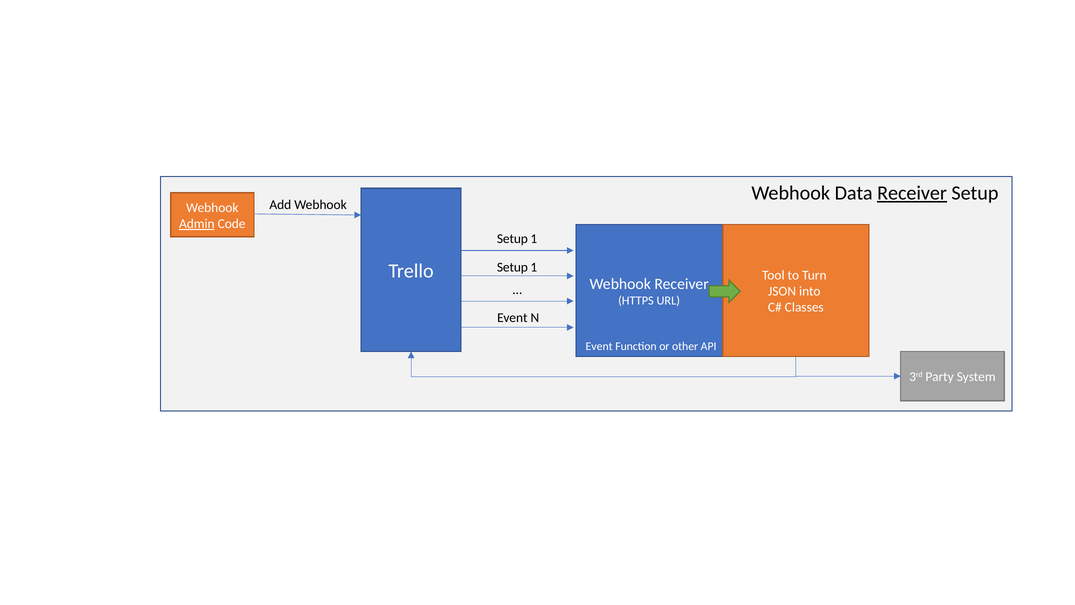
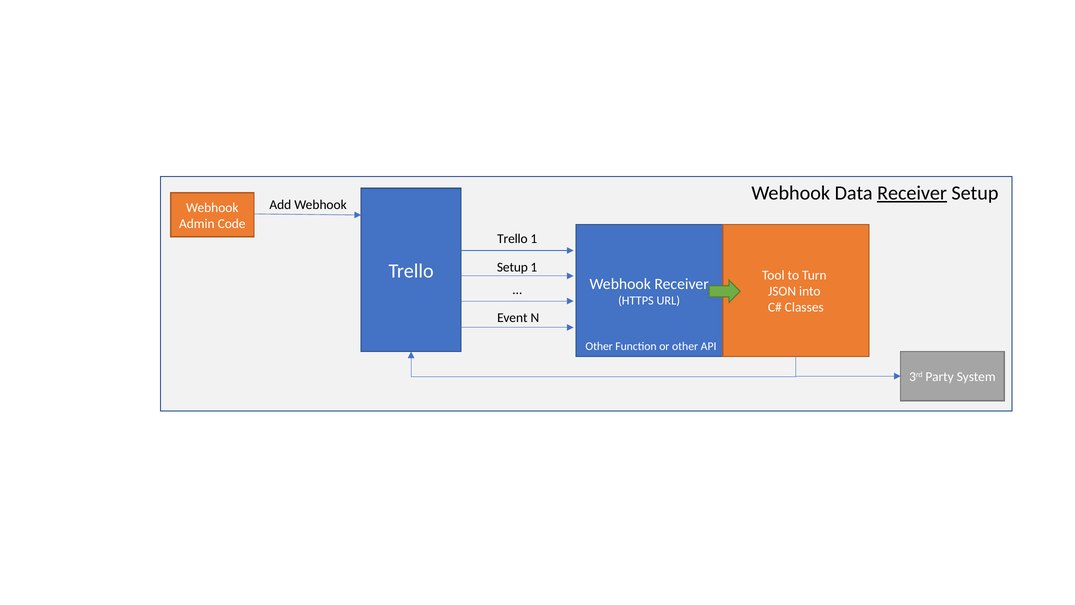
Admin underline: present -> none
Setup at (512, 239): Setup -> Trello
Event at (599, 346): Event -> Other
